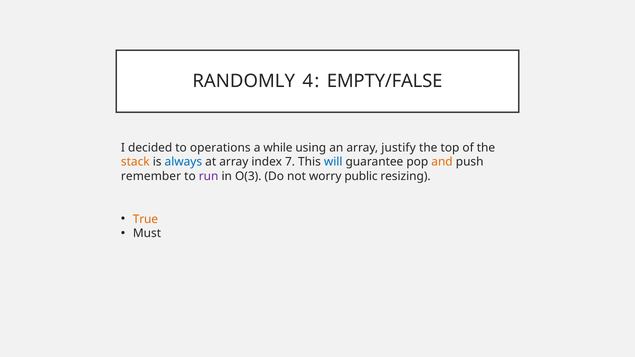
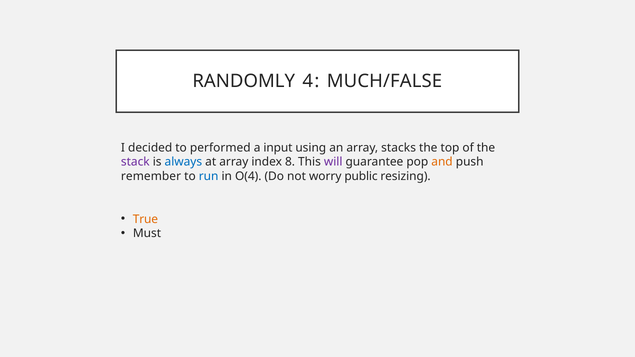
EMPTY/FALSE: EMPTY/FALSE -> MUCH/FALSE
operations: operations -> performed
while: while -> input
justify: justify -> stacks
stack colour: orange -> purple
7: 7 -> 8
will colour: blue -> purple
run colour: purple -> blue
O(3: O(3 -> O(4
